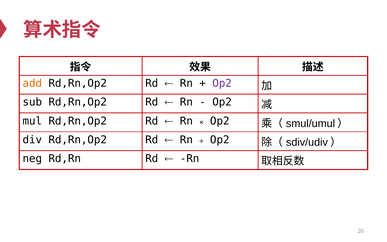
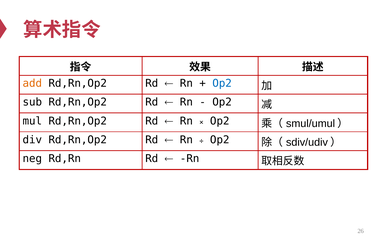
Op2 at (222, 83) colour: purple -> blue
